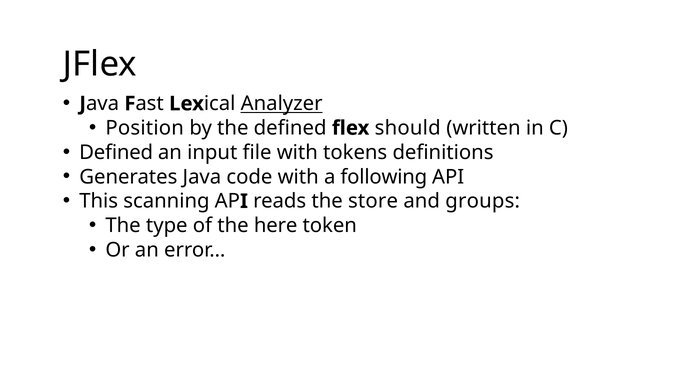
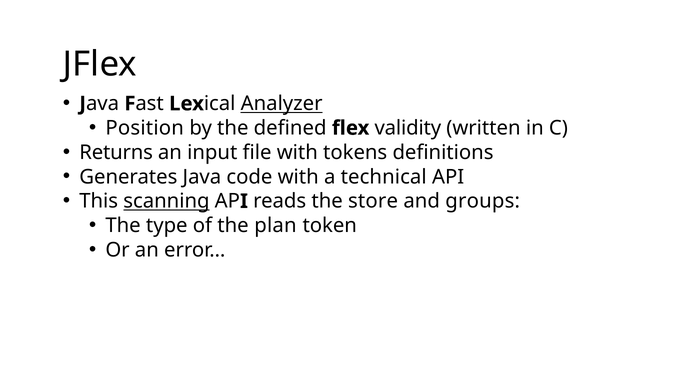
should: should -> validity
Defined at (116, 152): Defined -> Returns
following: following -> technical
scanning underline: none -> present
here: here -> plan
